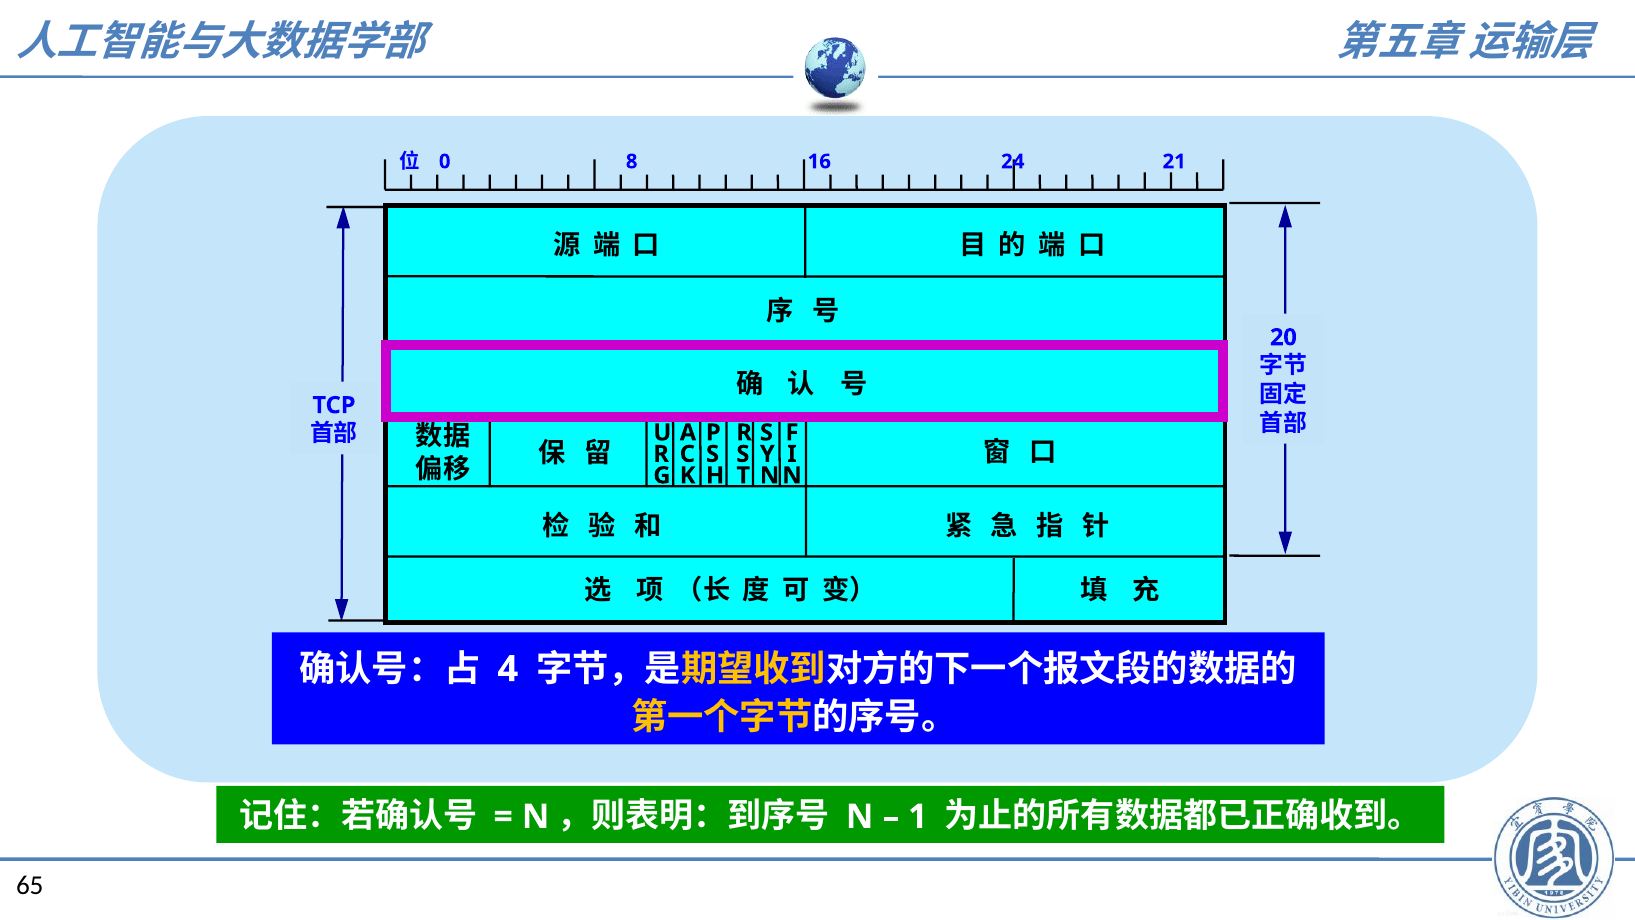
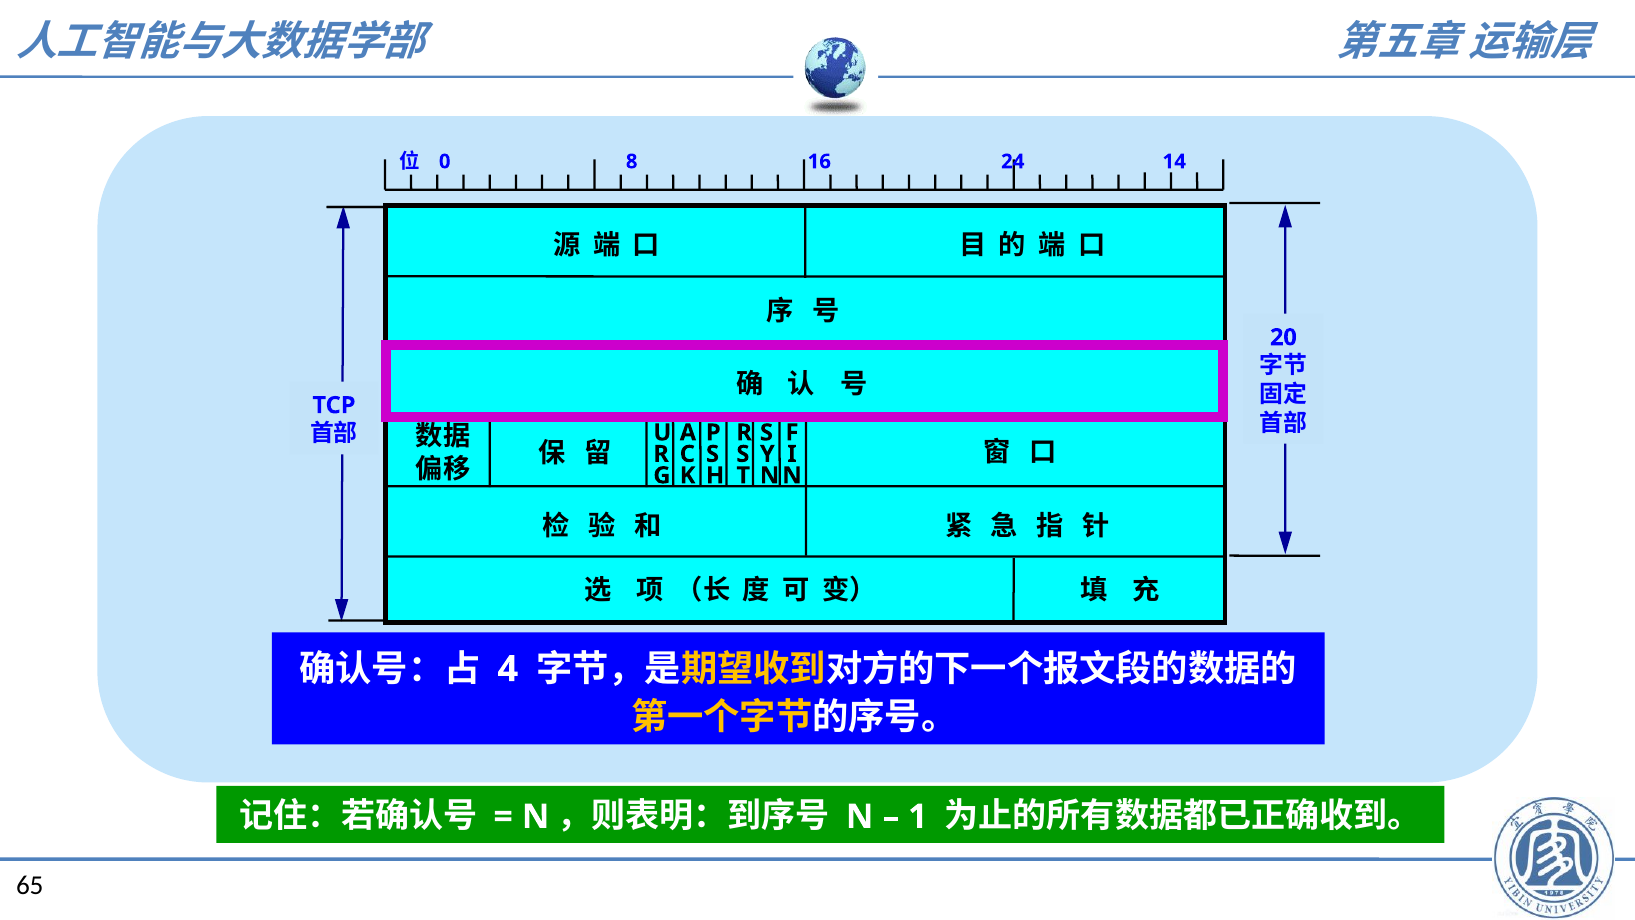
21: 21 -> 14
